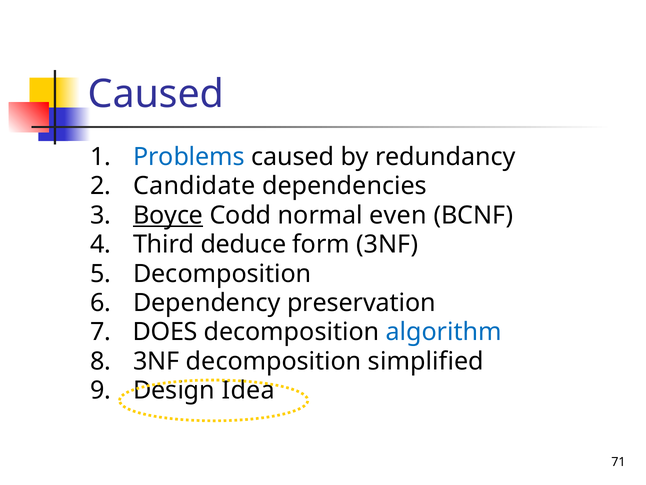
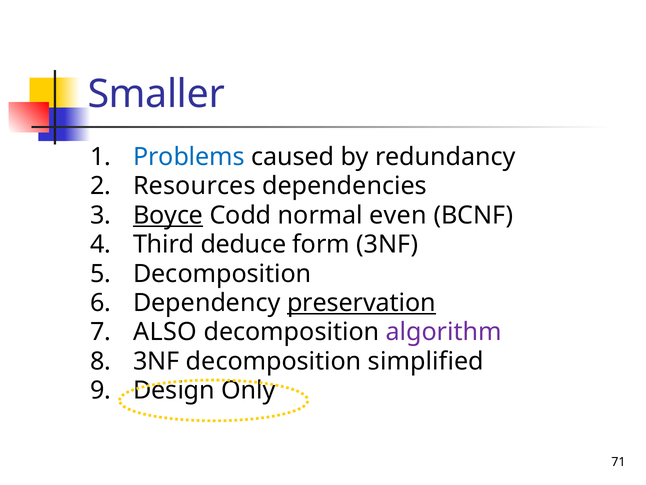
Caused at (156, 94): Caused -> Smaller
Candidate: Candidate -> Resources
preservation underline: none -> present
DOES: DOES -> ALSO
algorithm colour: blue -> purple
Idea: Idea -> Only
